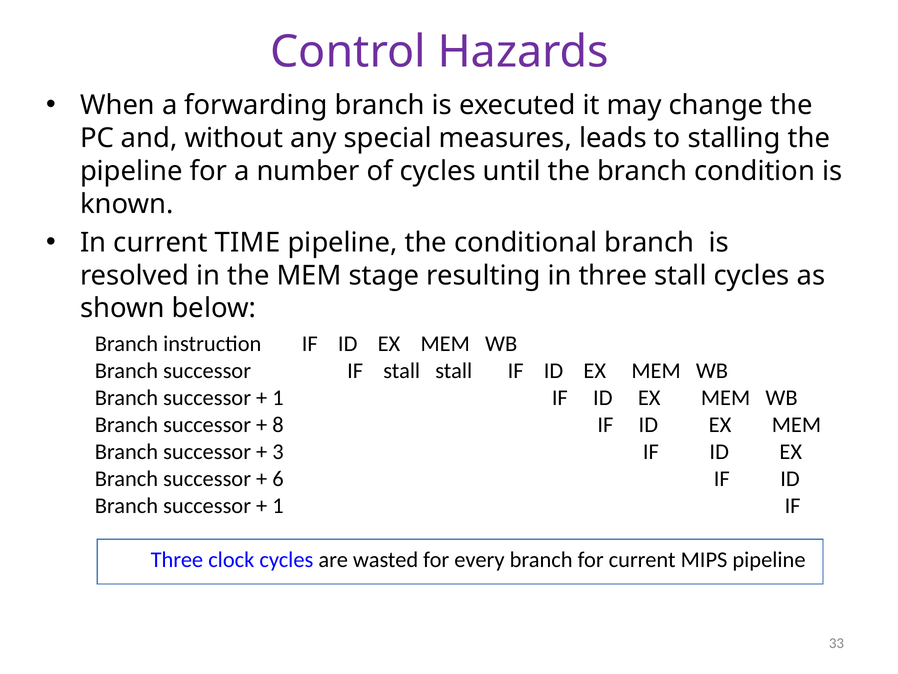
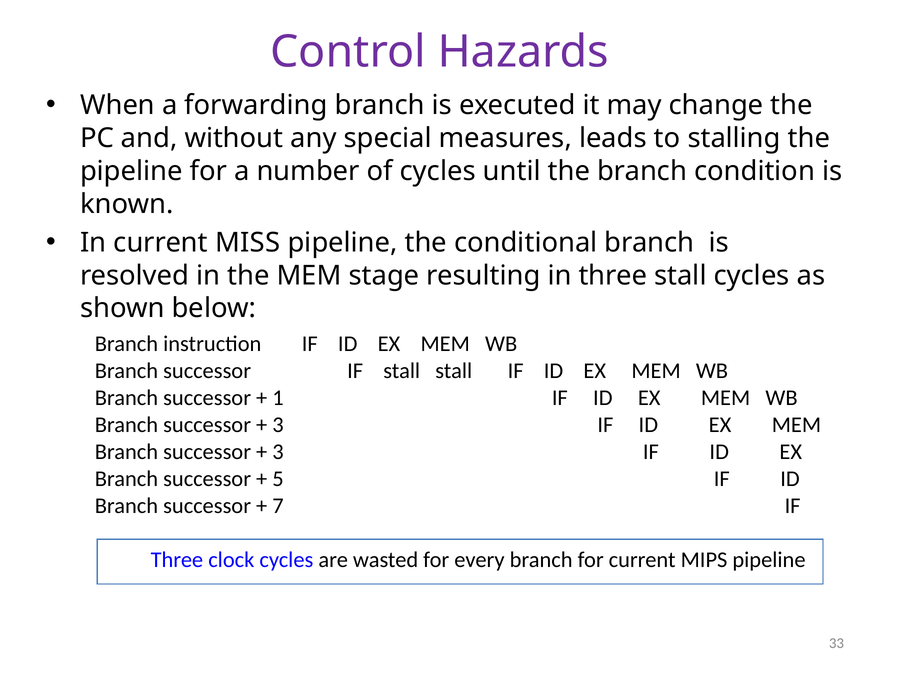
TIME: TIME -> MISS
8 at (278, 425): 8 -> 3
6: 6 -> 5
1 at (278, 505): 1 -> 7
